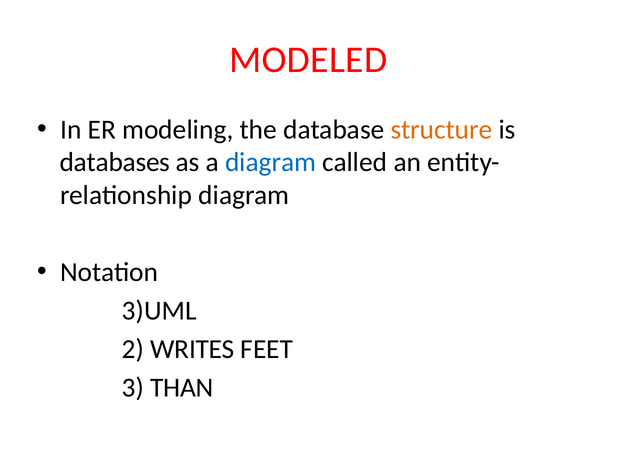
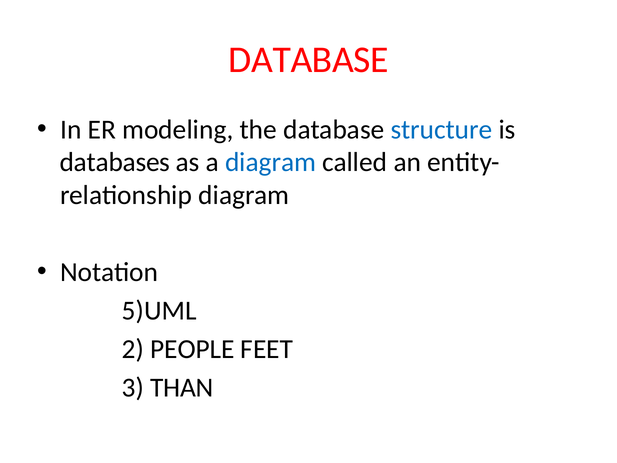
MODELED at (308, 60): MODELED -> DATABASE
structure colour: orange -> blue
3)UML: 3)UML -> 5)UML
WRITES: WRITES -> PEOPLE
